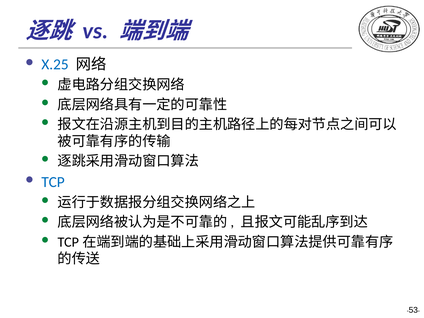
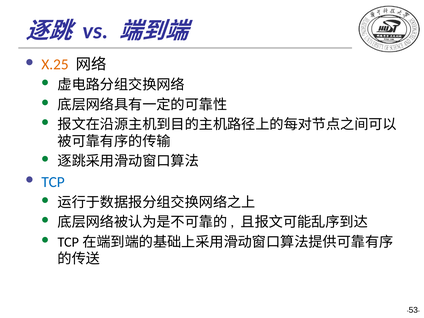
X.25 colour: blue -> orange
